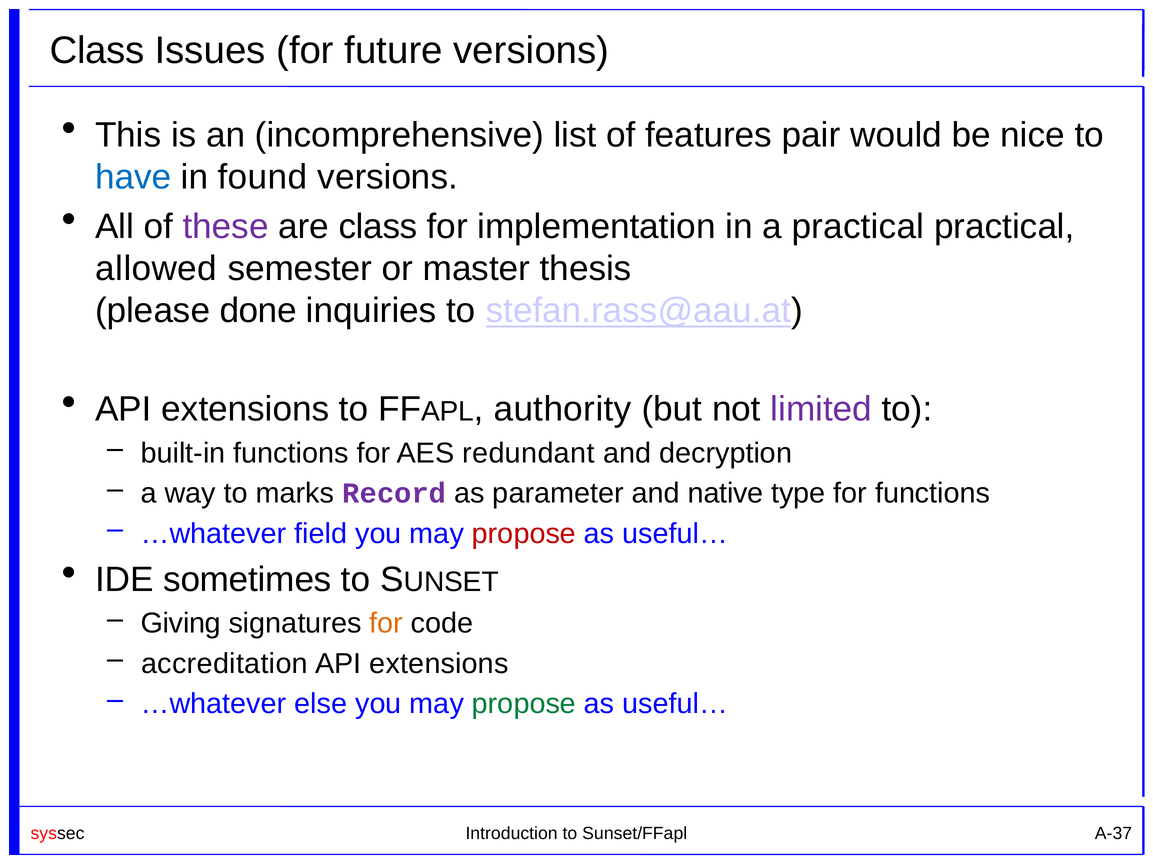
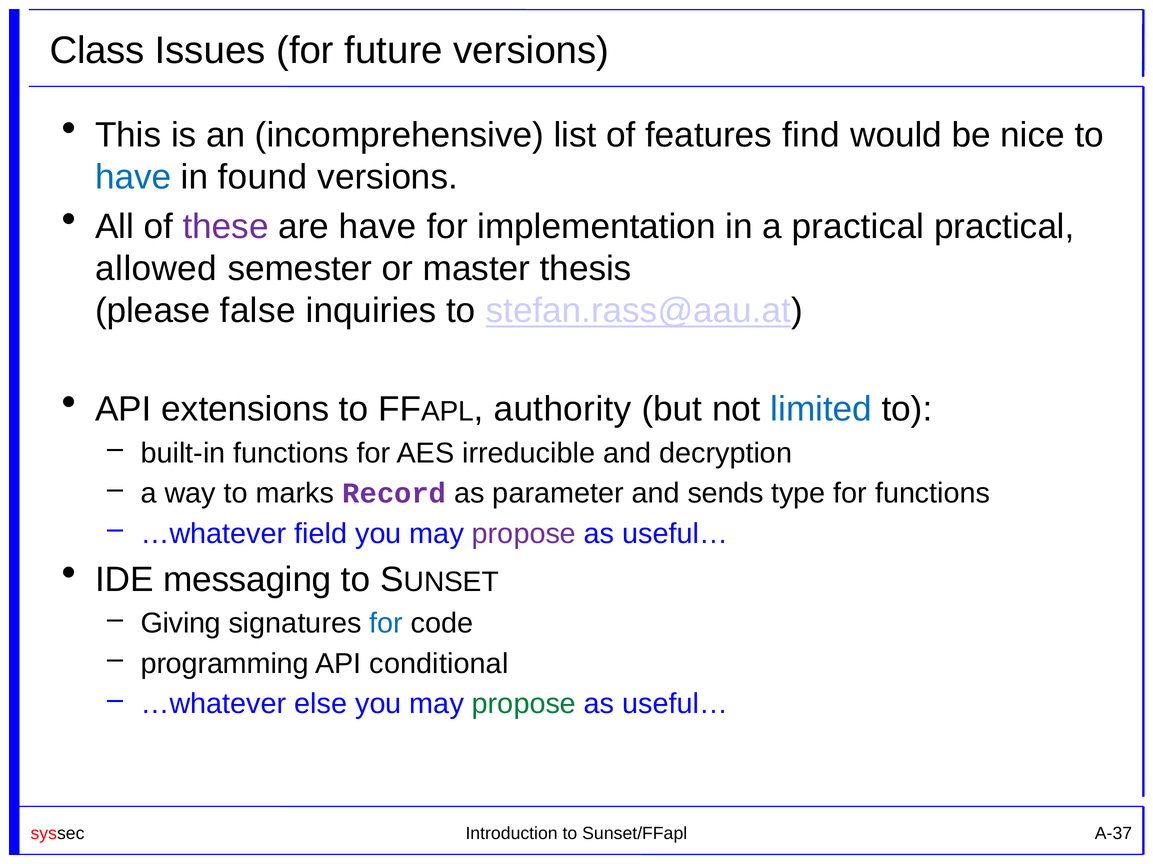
pair: pair -> find
are class: class -> have
done: done -> false
limited colour: purple -> blue
redundant: redundant -> irreducible
native: native -> sends
propose at (524, 534) colour: red -> purple
sometimes: sometimes -> messaging
for at (386, 624) colour: orange -> blue
accreditation: accreditation -> programming
extensions at (439, 664): extensions -> conditional
